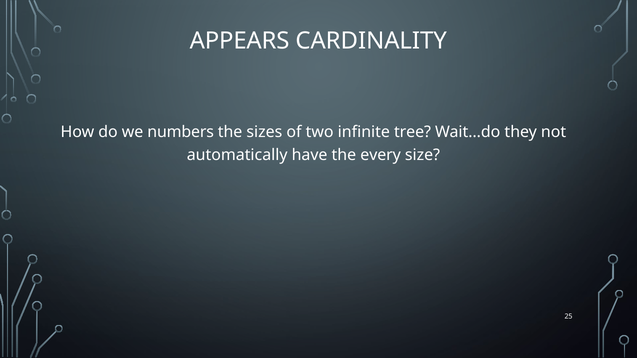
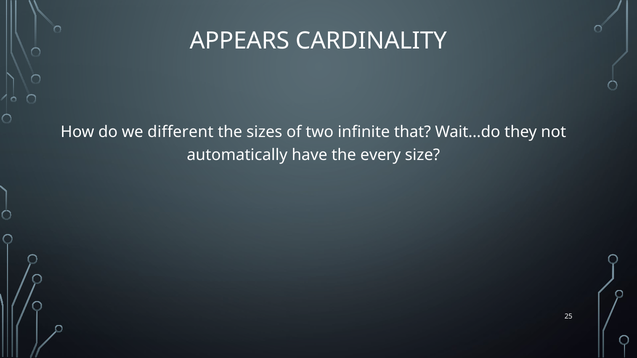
numbers: numbers -> different
tree: tree -> that
